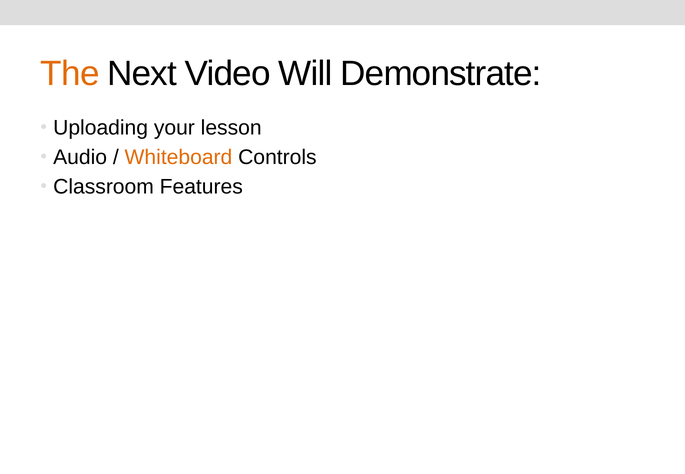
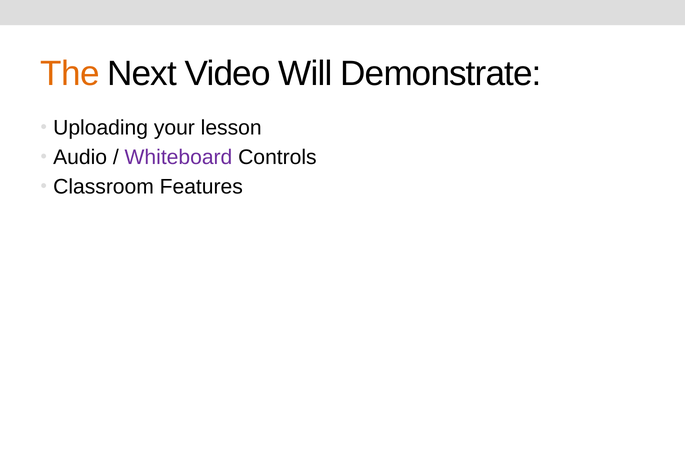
Whiteboard colour: orange -> purple
